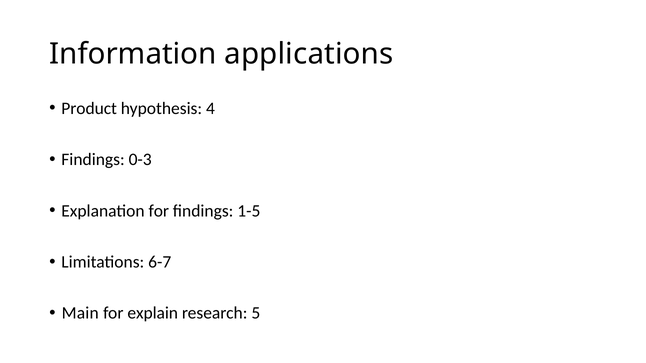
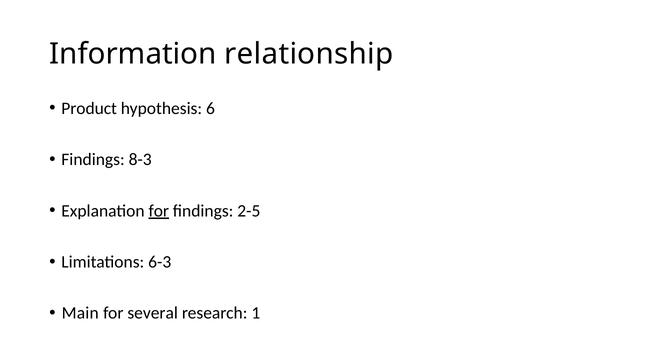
applications: applications -> relationship
4: 4 -> 6
0-3: 0-3 -> 8-3
for at (159, 211) underline: none -> present
1-5: 1-5 -> 2-5
6-7: 6-7 -> 6-3
explain: explain -> several
5: 5 -> 1
